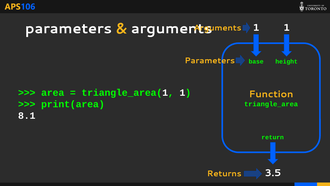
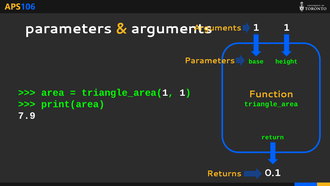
8.1: 8.1 -> 7.9
3.5: 3.5 -> 0.1
